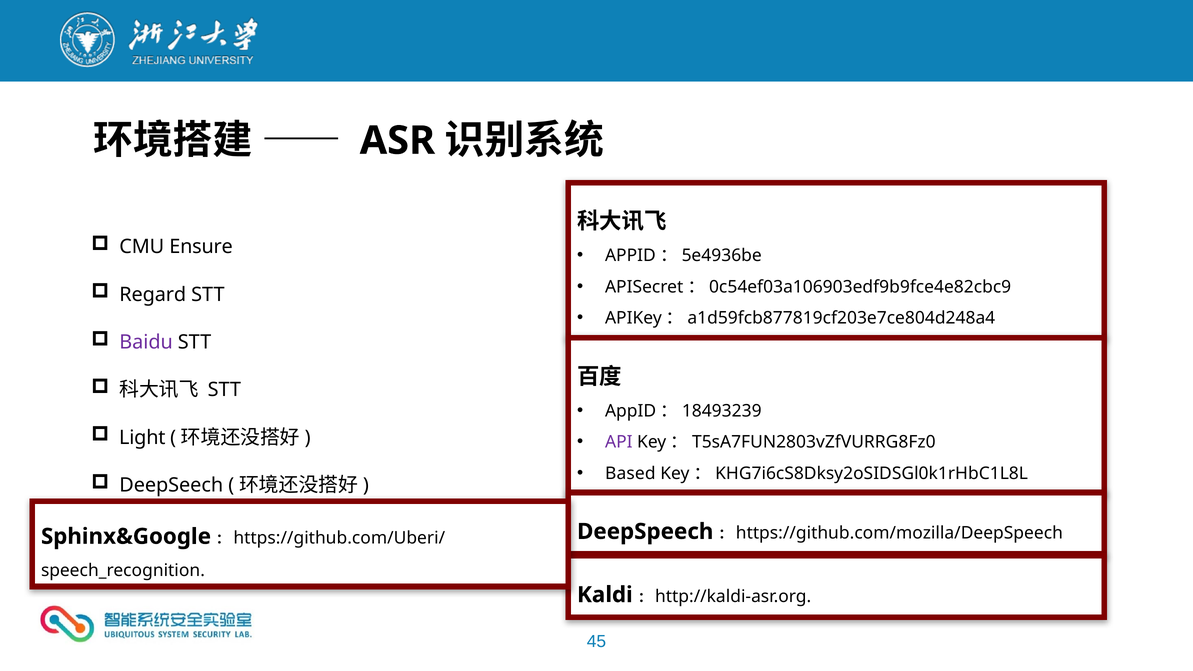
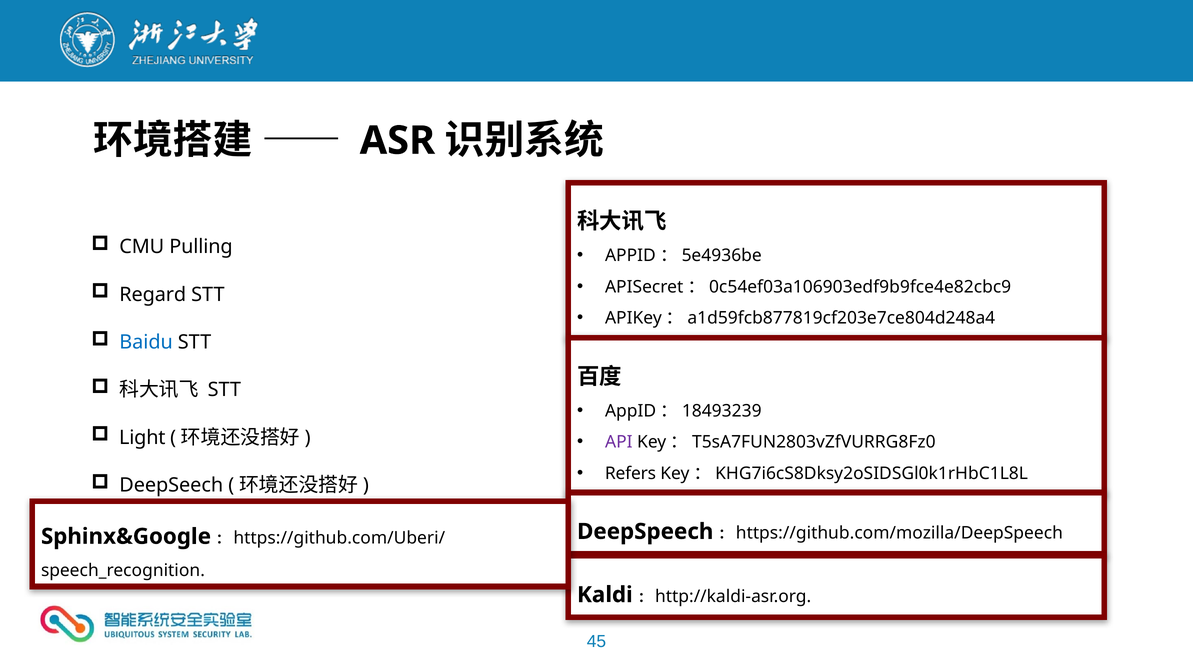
Ensure: Ensure -> Pulling
Baidu colour: purple -> blue
Based: Based -> Refers
